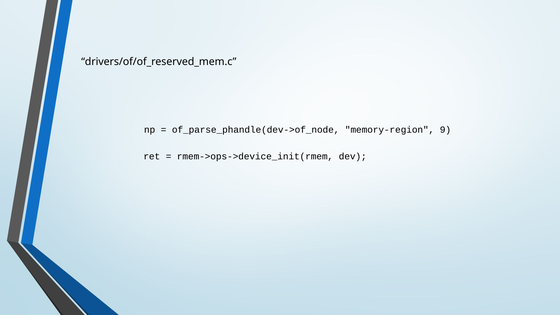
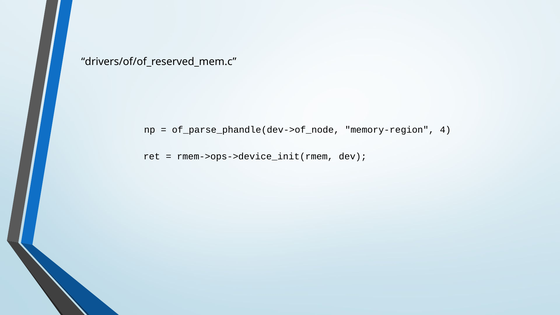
9: 9 -> 4
